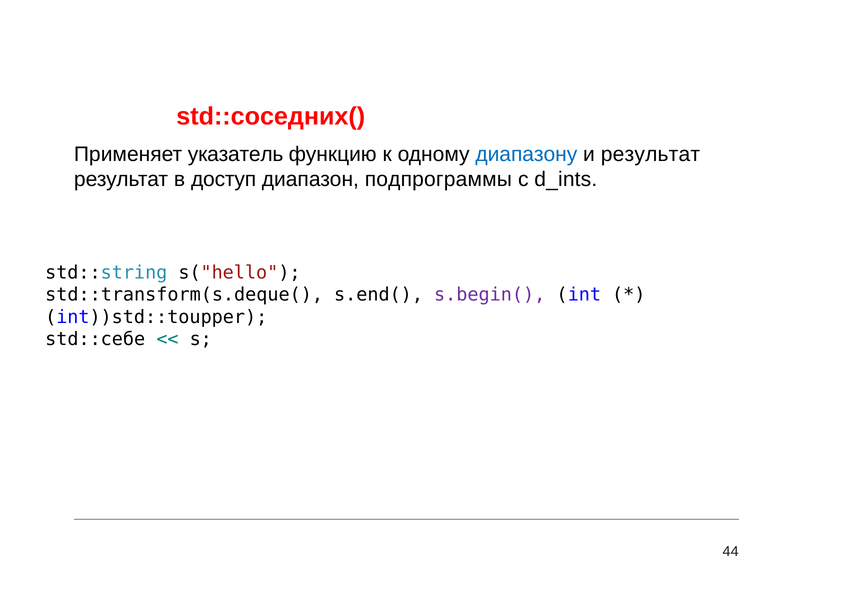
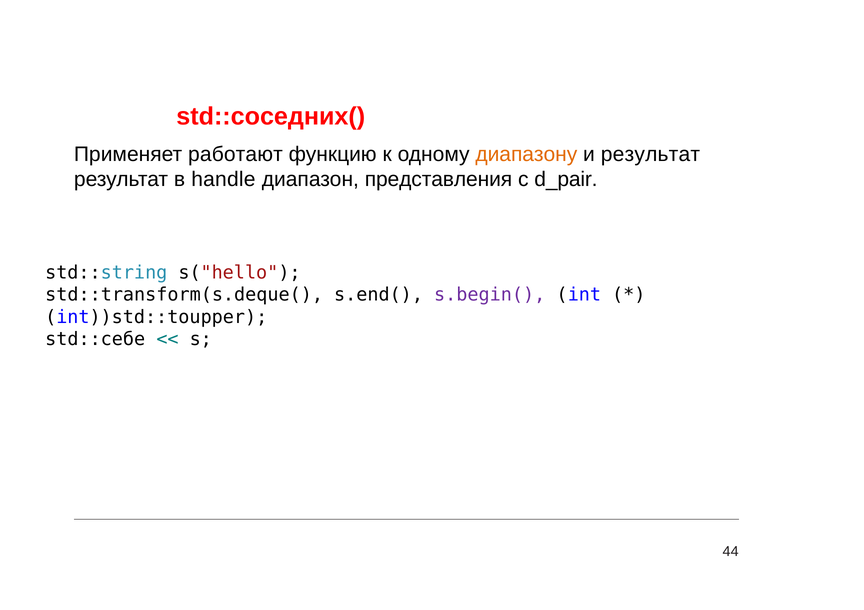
указатель: указатель -> работают
диапазону colour: blue -> orange
доступ: доступ -> handle
подпрограммы: подпрограммы -> представления
d_ints: d_ints -> d_pair
